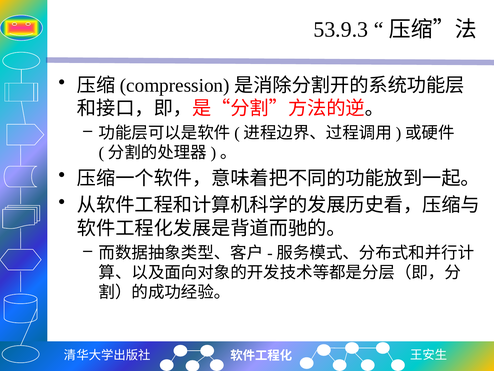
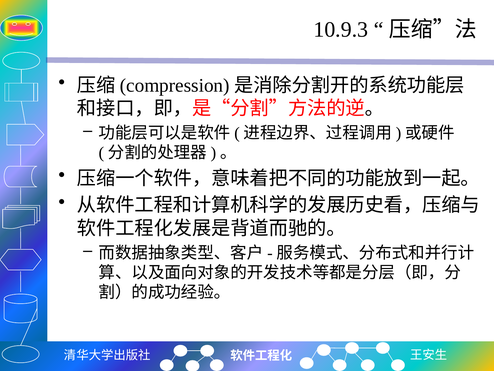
53.9.3: 53.9.3 -> 10.9.3
